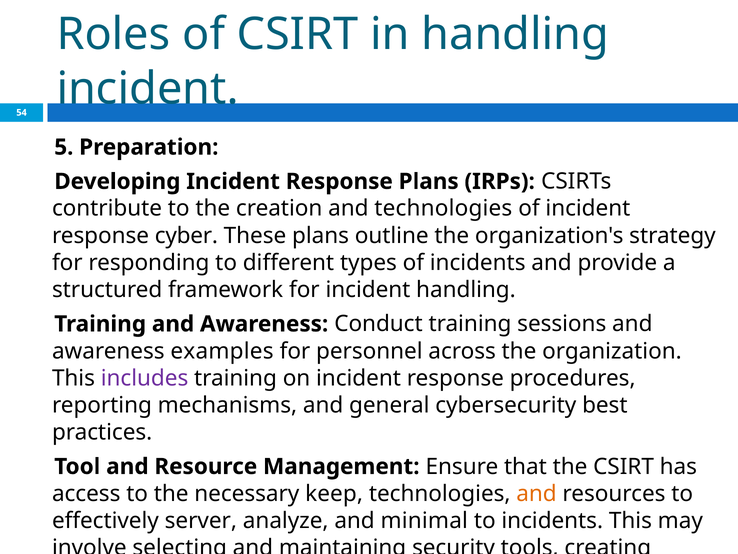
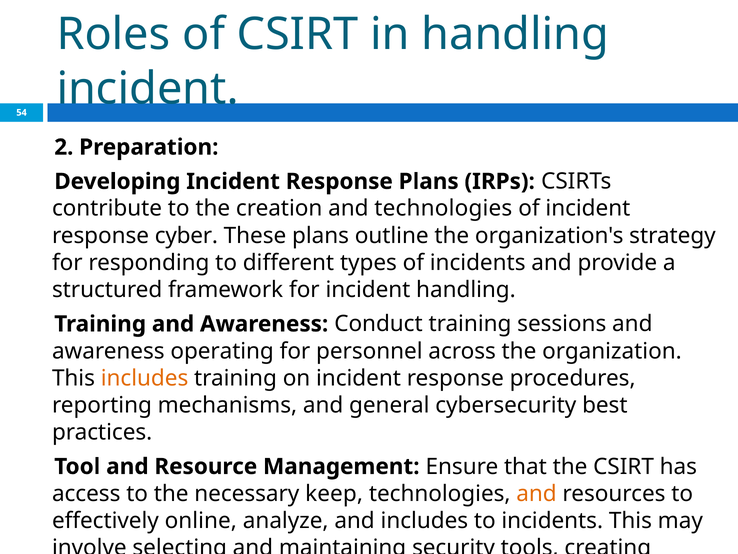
5: 5 -> 2
examples: examples -> operating
includes at (145, 378) colour: purple -> orange
server: server -> online
and minimal: minimal -> includes
